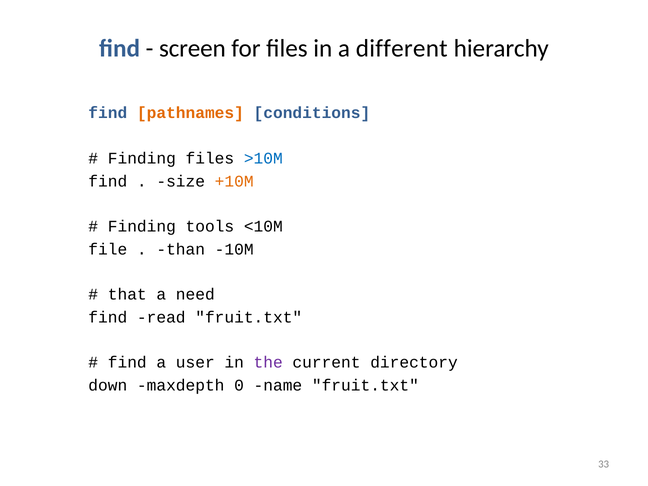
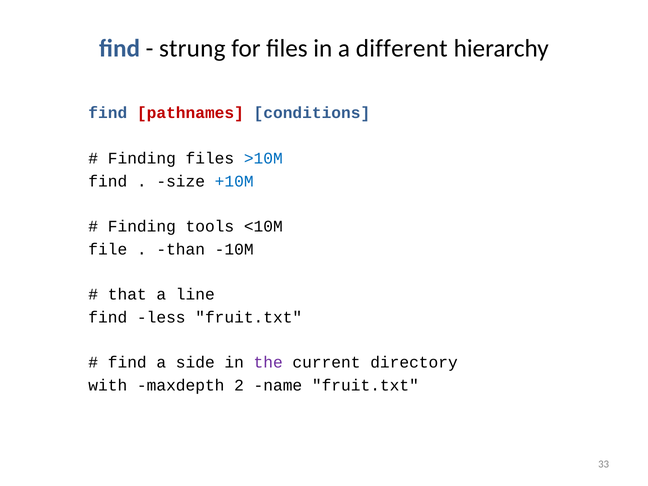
screen: screen -> strung
pathnames colour: orange -> red
+10M colour: orange -> blue
need: need -> line
read: read -> less
user: user -> side
down: down -> with
0: 0 -> 2
